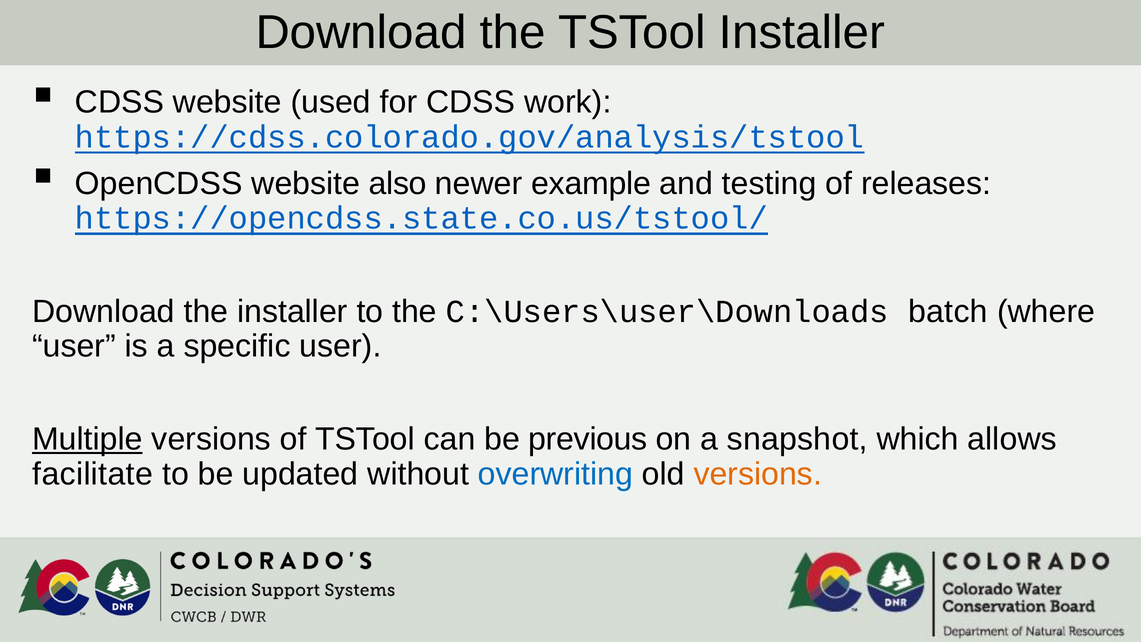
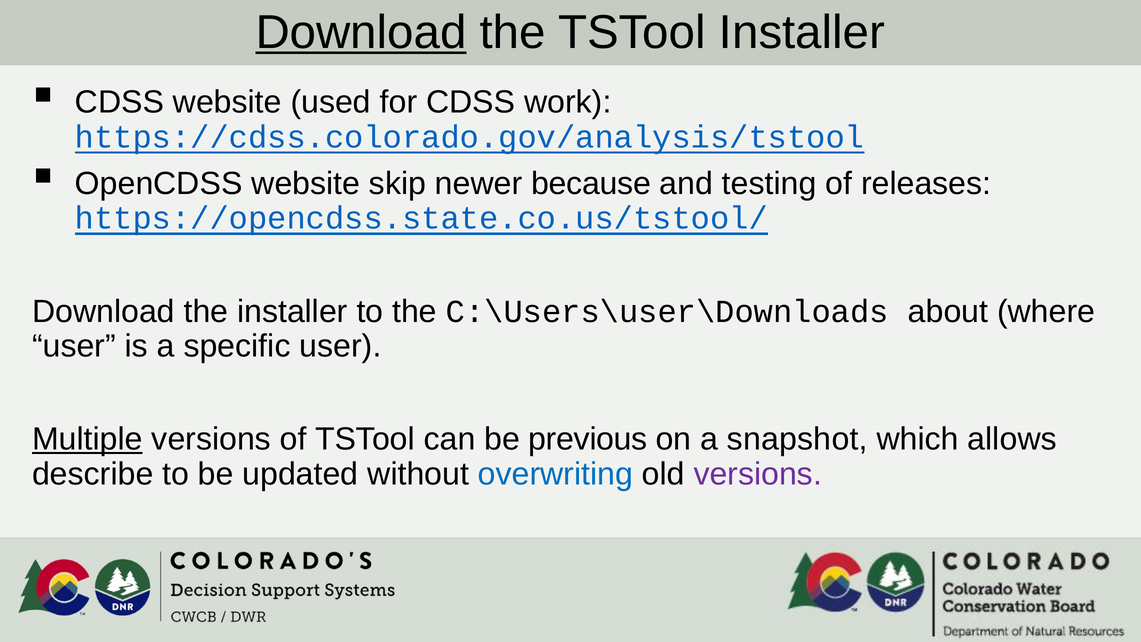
Download at (361, 32) underline: none -> present
also: also -> skip
example: example -> because
batch: batch -> about
facilitate: facilitate -> describe
versions at (758, 474) colour: orange -> purple
